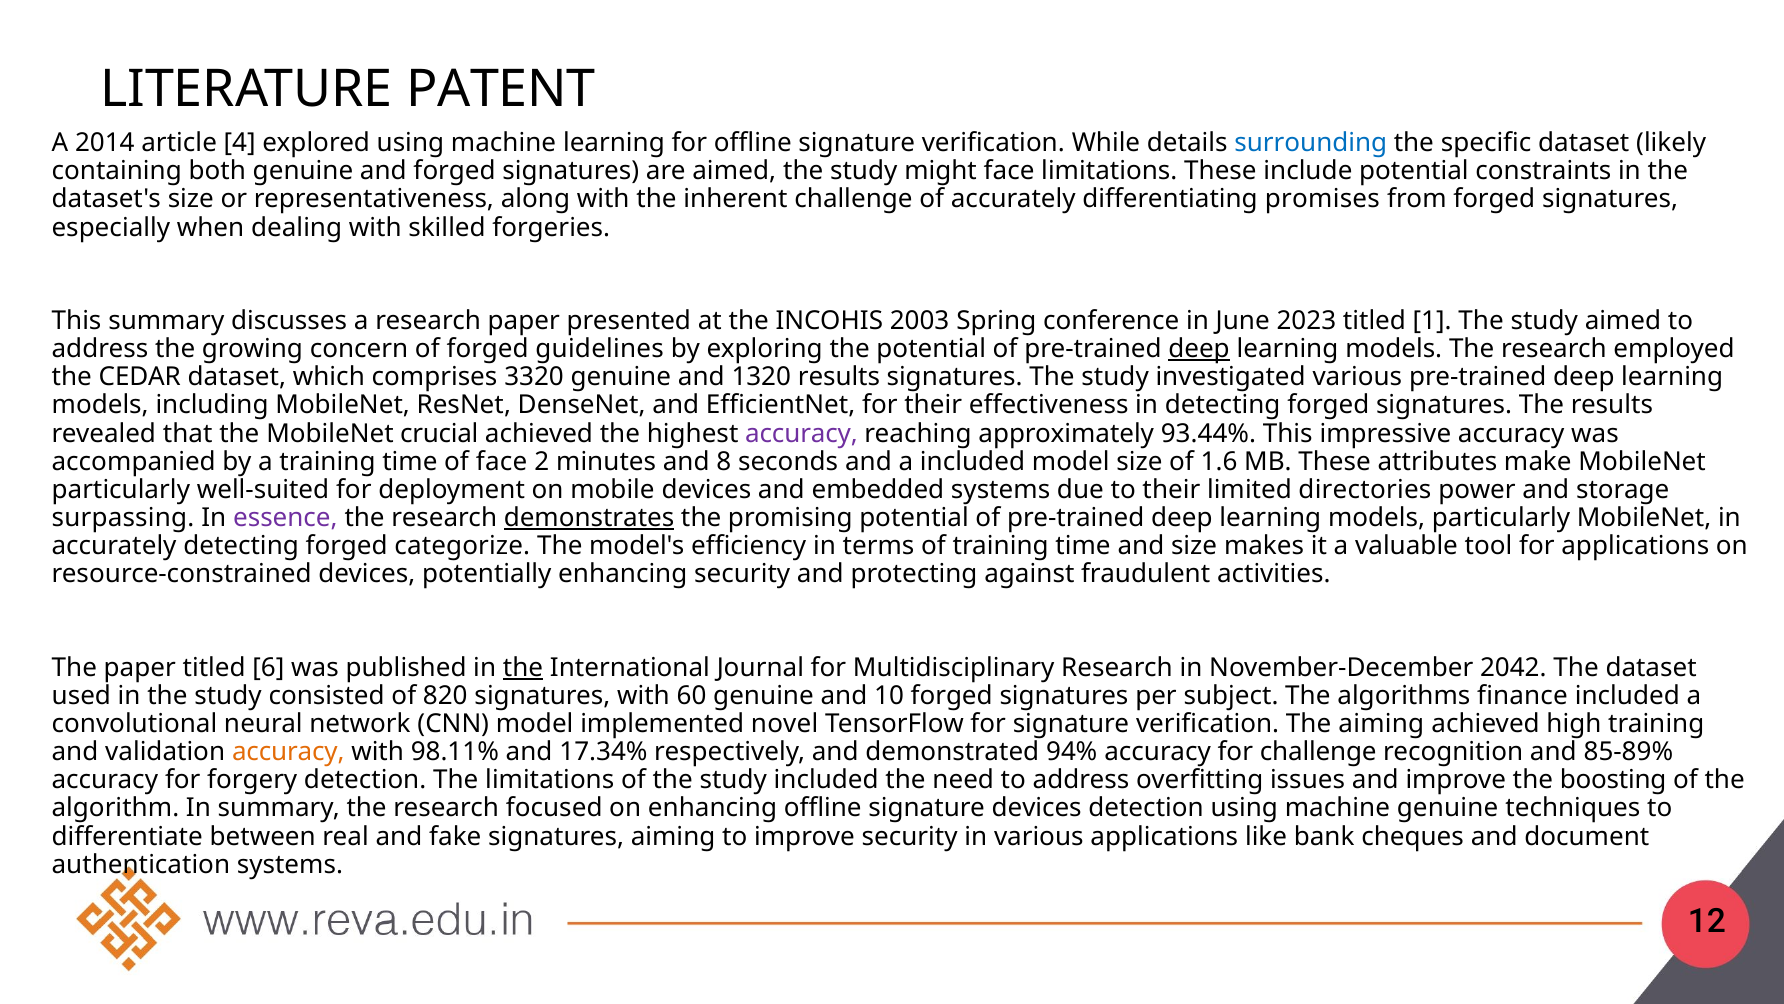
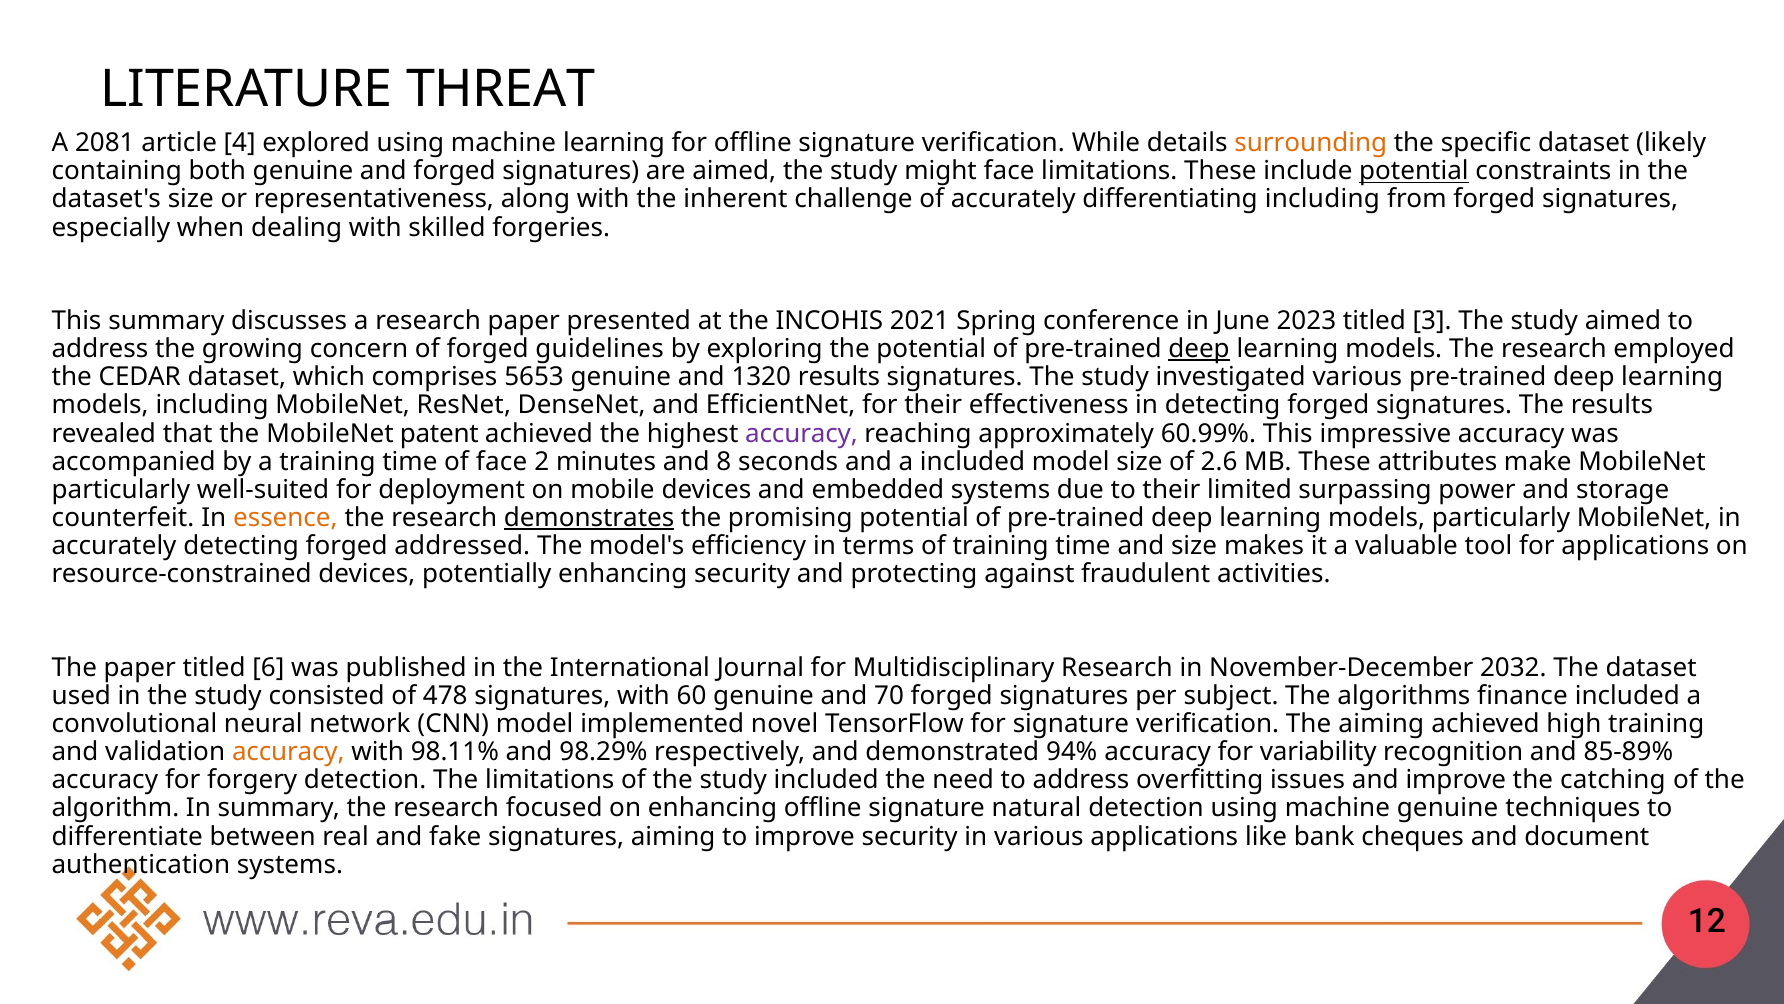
PATENT: PATENT -> THREAT
2014: 2014 -> 2081
surrounding colour: blue -> orange
potential at (1414, 171) underline: none -> present
differentiating promises: promises -> including
2003: 2003 -> 2021
1: 1 -> 3
3320: 3320 -> 5653
crucial: crucial -> patent
93.44%: 93.44% -> 60.99%
1.6: 1.6 -> 2.6
directories: directories -> surpassing
surpassing: surpassing -> counterfeit
essence colour: purple -> orange
categorize: categorize -> addressed
the at (523, 667) underline: present -> none
2042: 2042 -> 2032
820: 820 -> 478
10: 10 -> 70
17.34%: 17.34% -> 98.29%
for challenge: challenge -> variability
boosting: boosting -> catching
signature devices: devices -> natural
